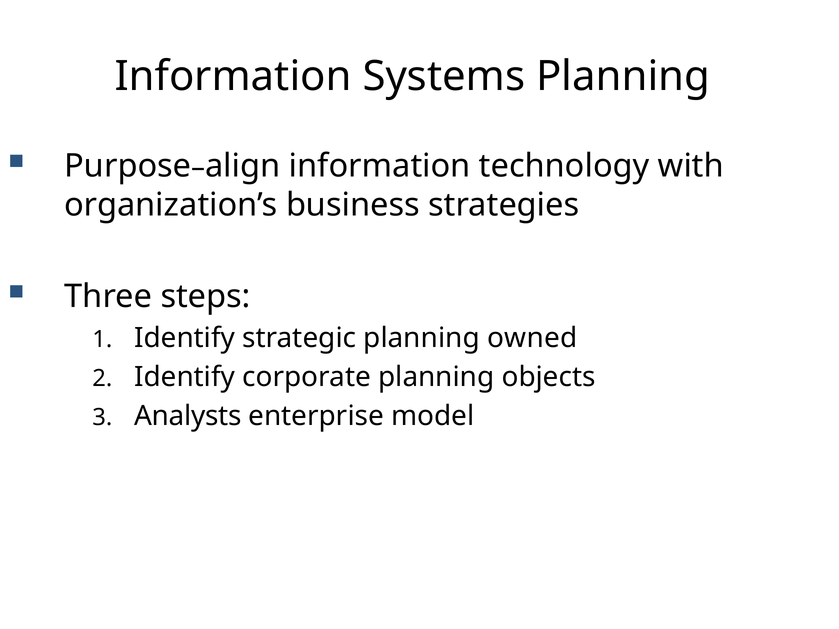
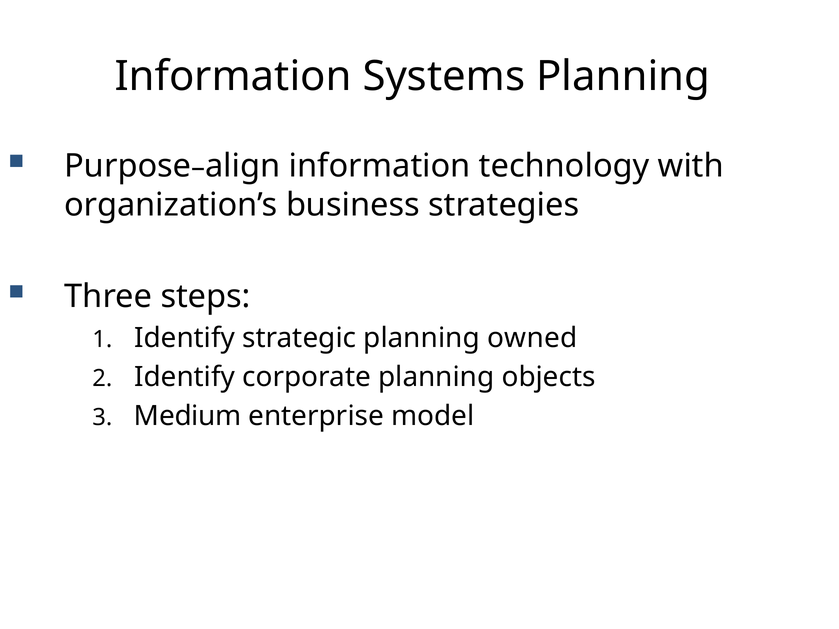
Analysts: Analysts -> Medium
